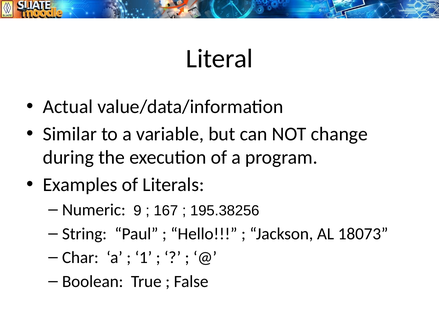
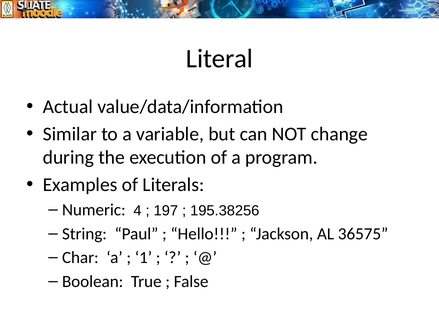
9: 9 -> 4
167: 167 -> 197
18073: 18073 -> 36575
